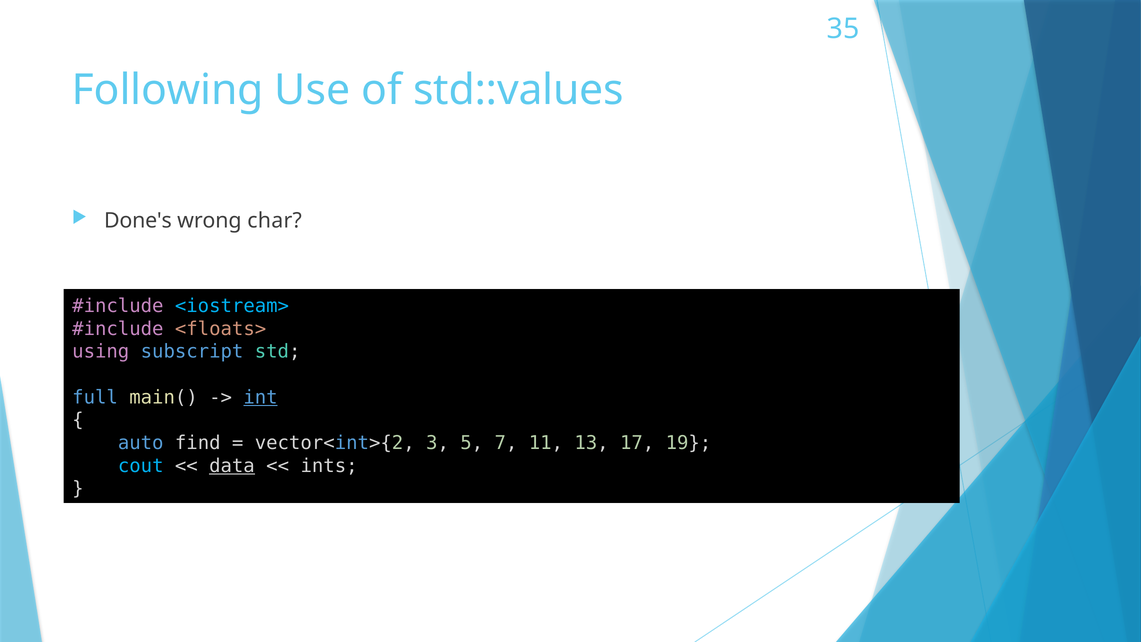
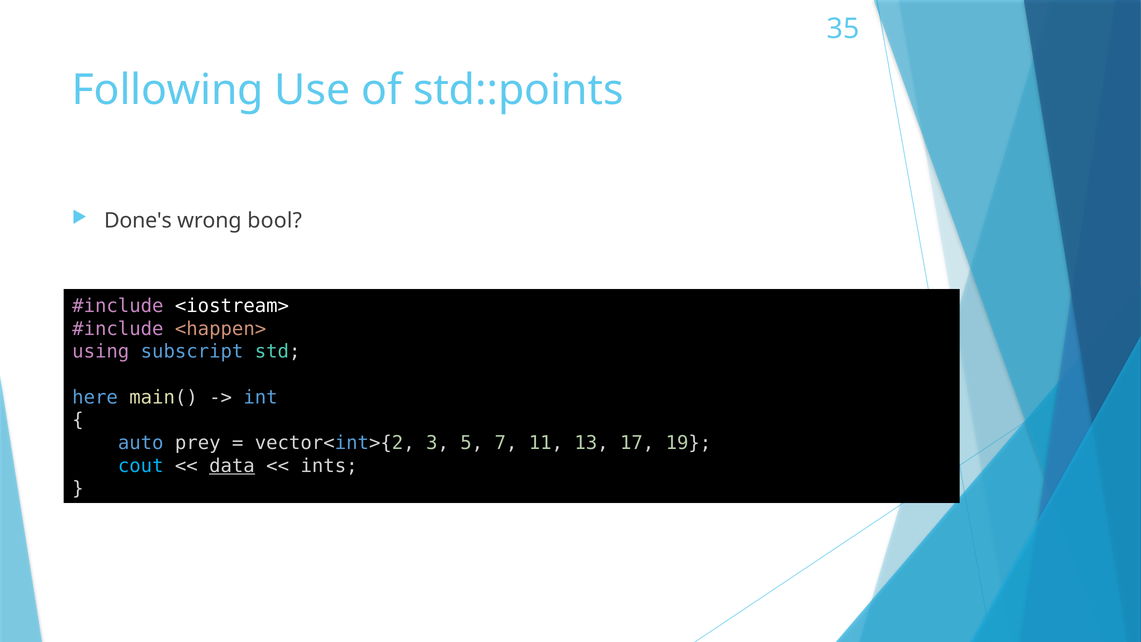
std::values: std::values -> std::points
char: char -> bool
<iostream> colour: light blue -> white
<floats>: <floats> -> <happen>
full: full -> here
int underline: present -> none
find: find -> prey
